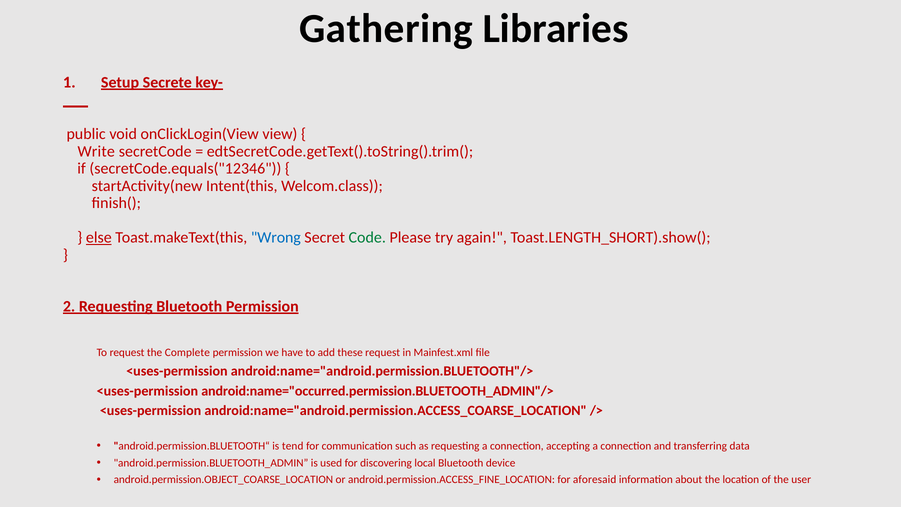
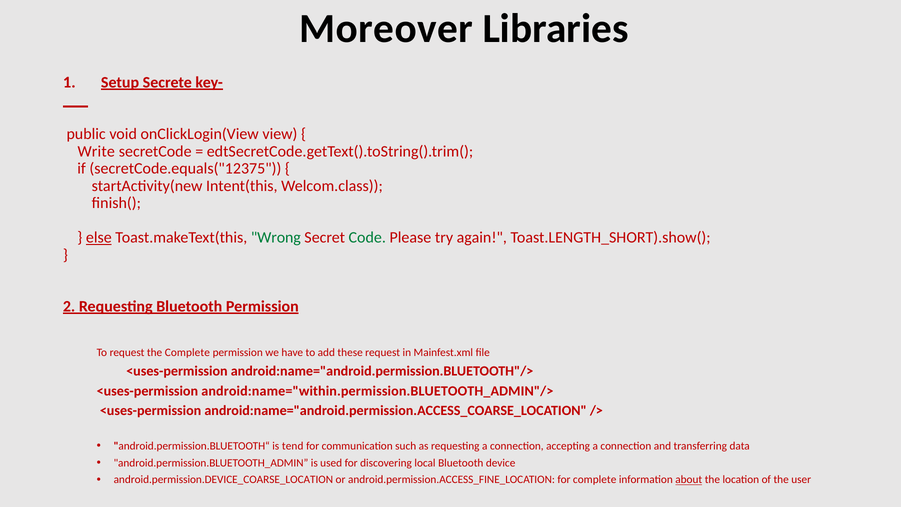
Gathering: Gathering -> Moreover
secretCode.equals("12346: secretCode.equals("12346 -> secretCode.equals("12375
Wrong colour: blue -> green
android:name="occurred.permission.BLUETOOTH_ADMIN"/>: android:name="occurred.permission.BLUETOOTH_ADMIN"/> -> android:name="within.permission.BLUETOOTH_ADMIN"/>
android.permission.OBJECT_COARSE_LOCATION: android.permission.OBJECT_COARSE_LOCATION -> android.permission.DEVICE_COARSE_LOCATION
for aforesaid: aforesaid -> complete
about underline: none -> present
